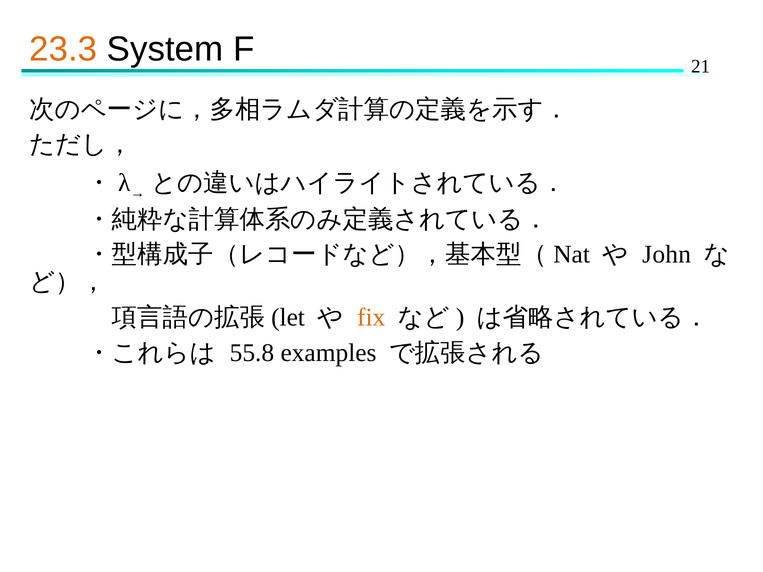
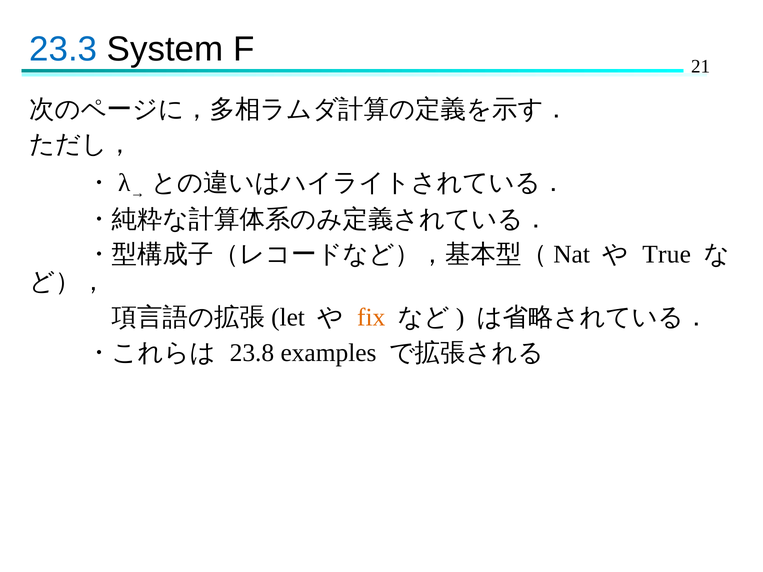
23.3 colour: orange -> blue
John: John -> True
55.8: 55.8 -> 23.8
